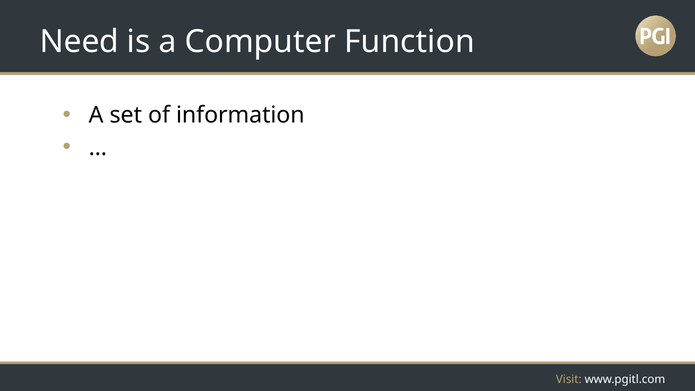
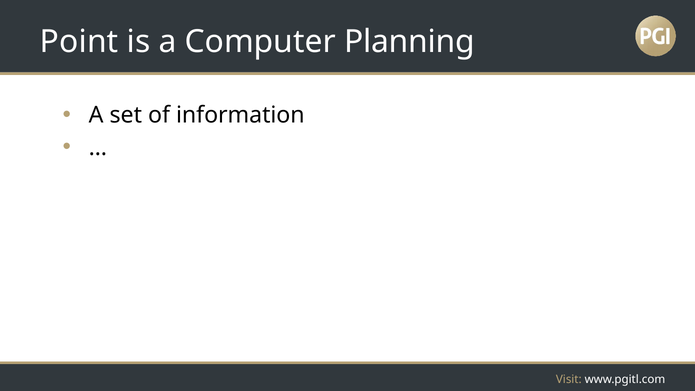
Need: Need -> Point
Function: Function -> Planning
